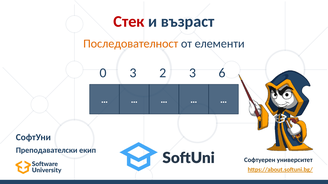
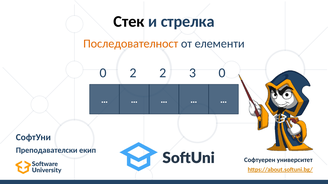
Стек colour: red -> black
възраст: възраст -> стрелка
0 3: 3 -> 2
3 6: 6 -> 0
